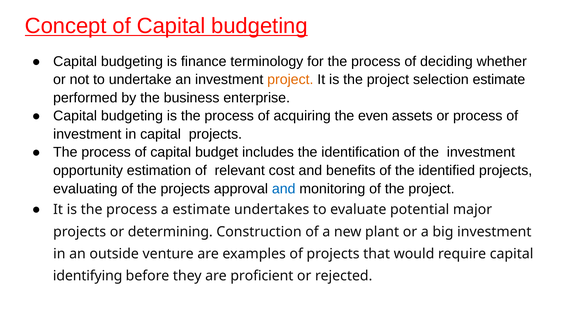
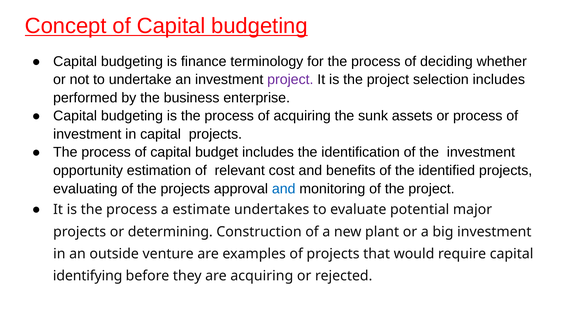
project at (290, 80) colour: orange -> purple
selection estimate: estimate -> includes
even: even -> sunk
are proficient: proficient -> acquiring
